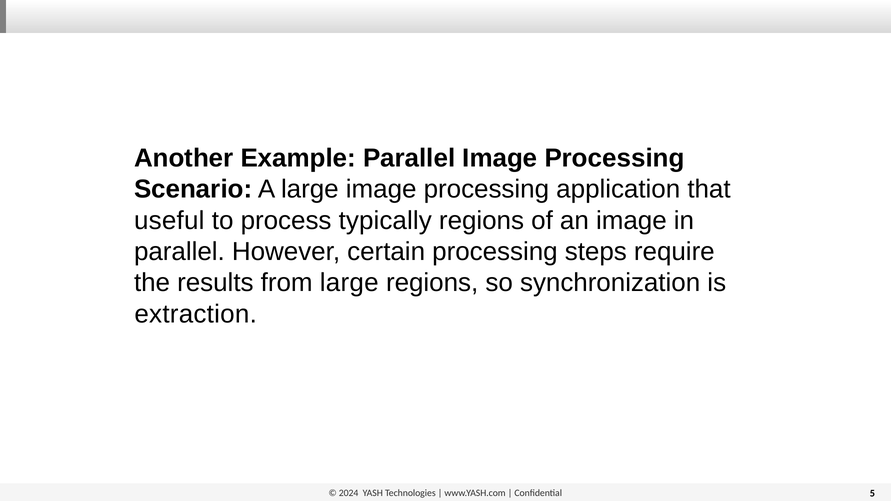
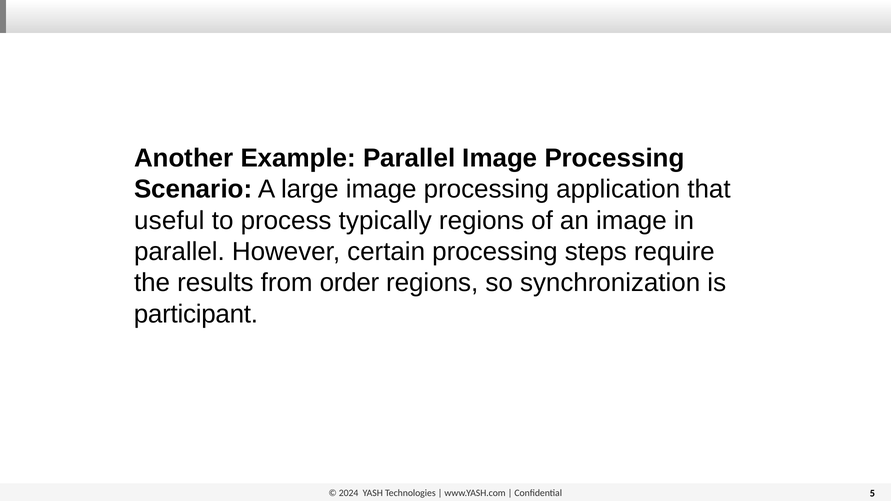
from large: large -> order
extraction: extraction -> participant
